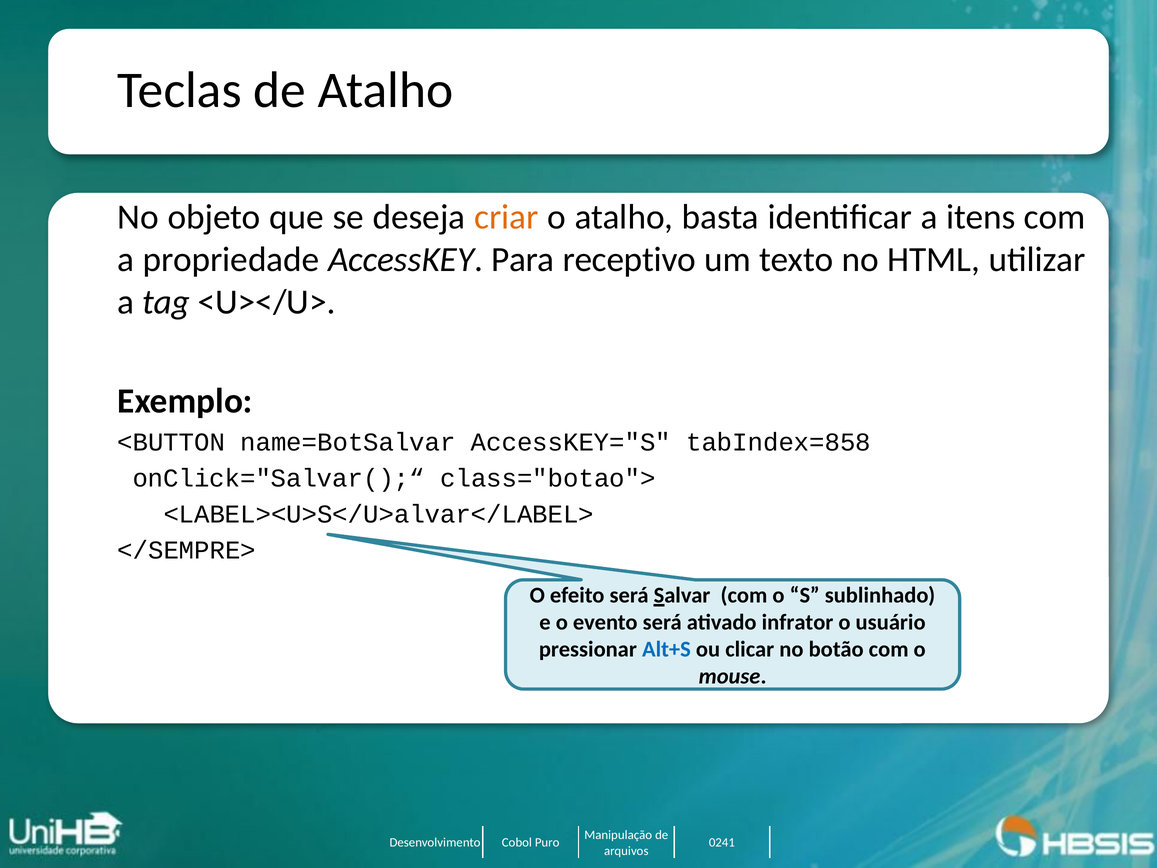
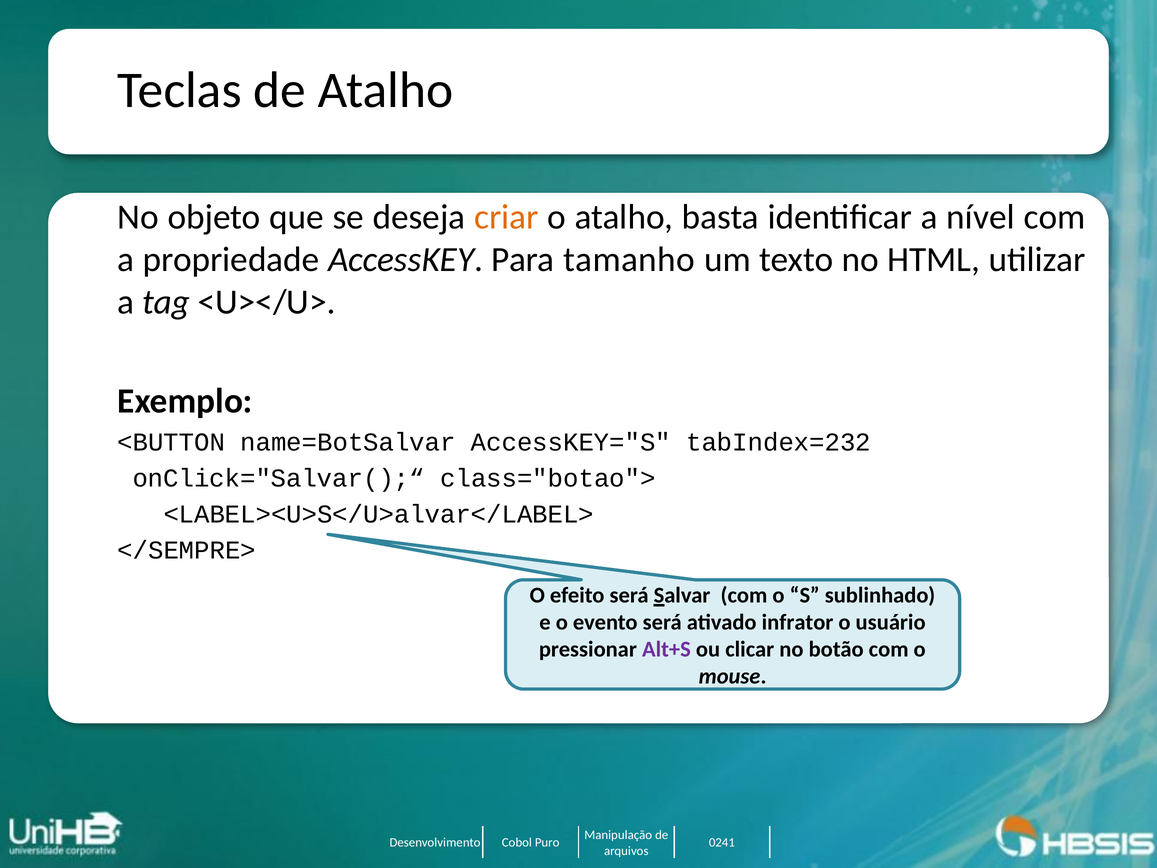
itens: itens -> nível
receptivo: receptivo -> tamanho
tabIndex=858: tabIndex=858 -> tabIndex=232
Alt+S colour: blue -> purple
